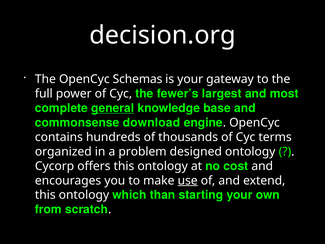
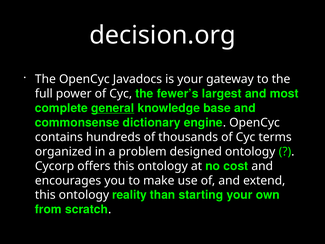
Schemas: Schemas -> Javadocs
download: download -> dictionary
use underline: present -> none
which: which -> reality
